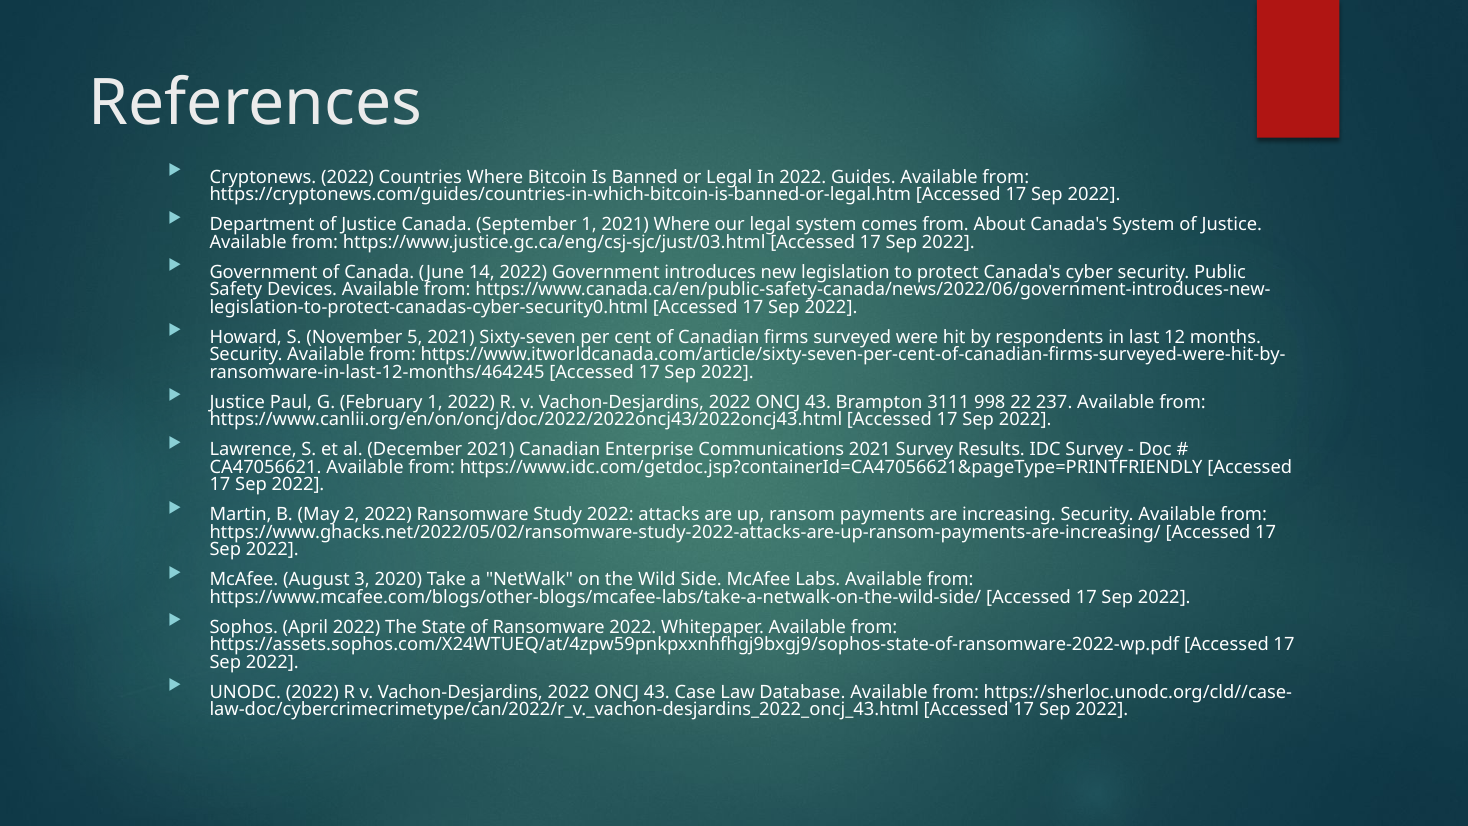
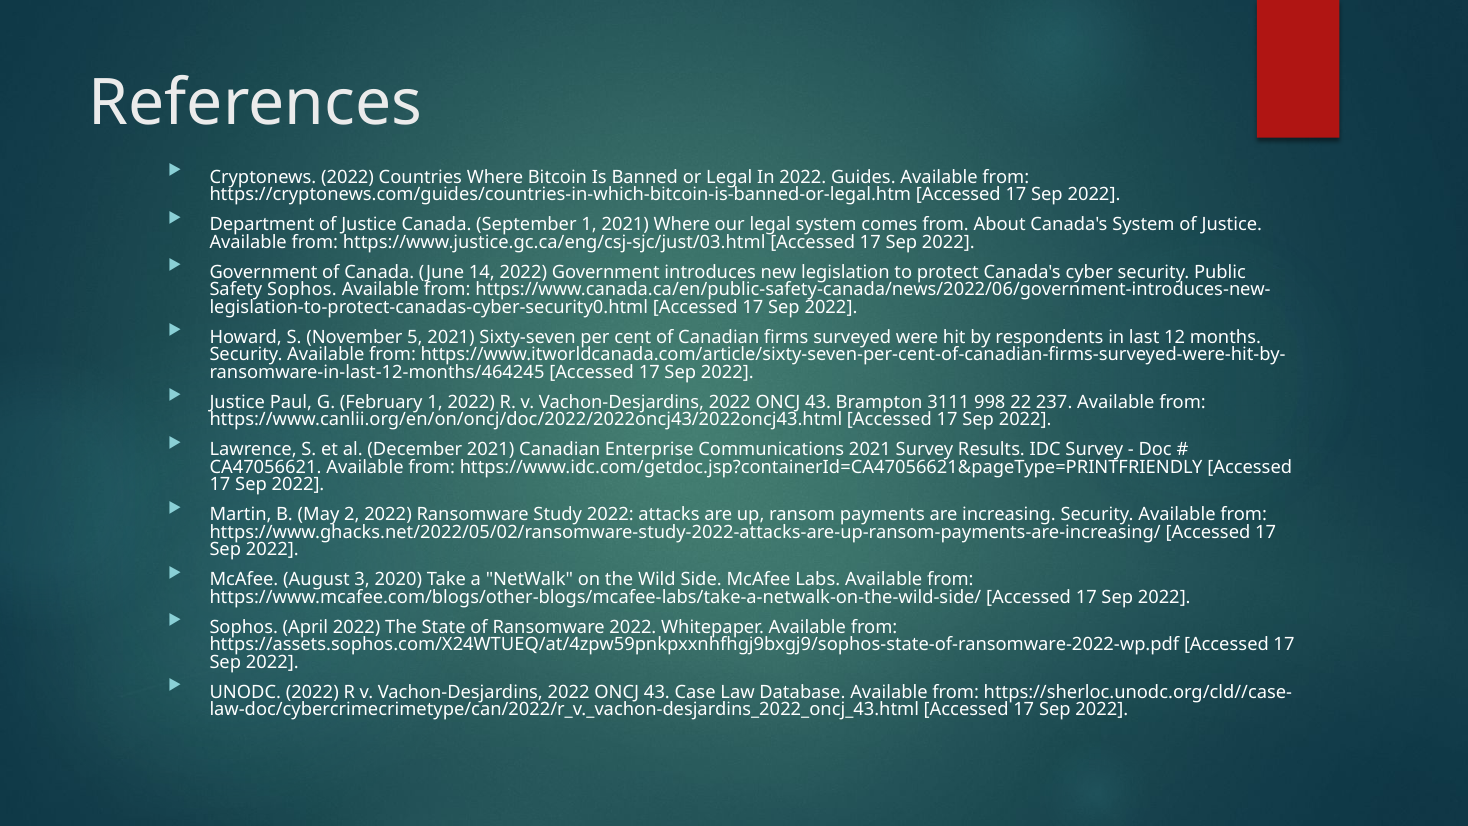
Safety Devices: Devices -> Sophos
